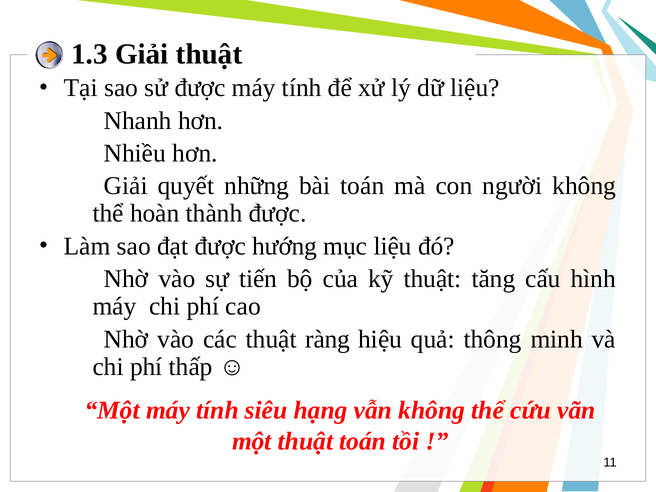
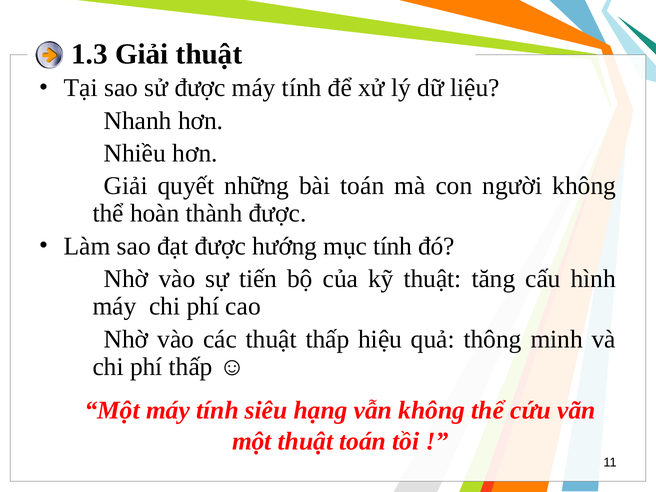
mục liệu: liệu -> tính
thuật ràng: ràng -> thấp
